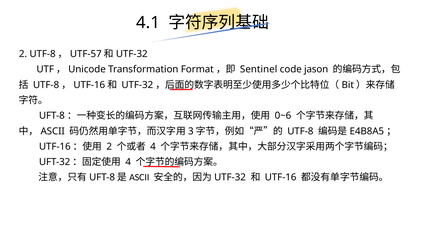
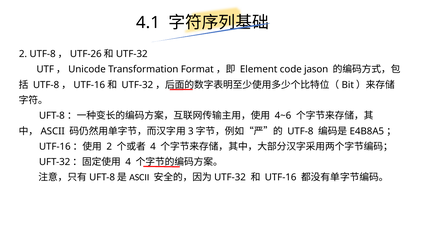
UTF-57: UTF-57 -> UTF-26
Sentinel: Sentinel -> Element
0~6: 0~6 -> 4~6
